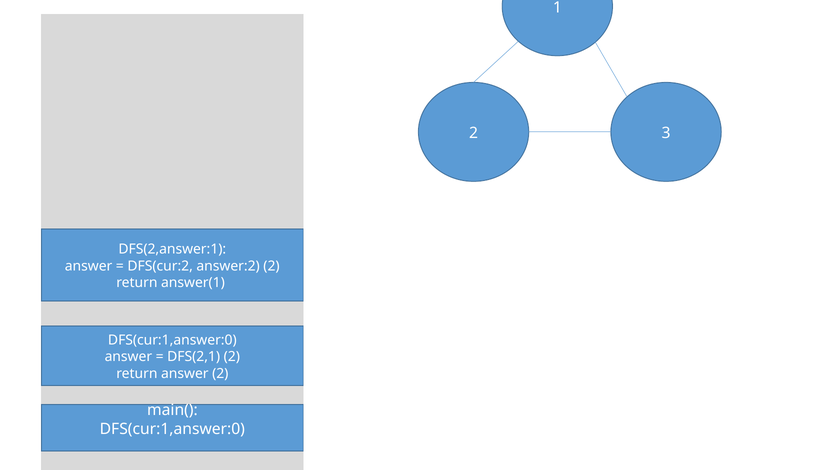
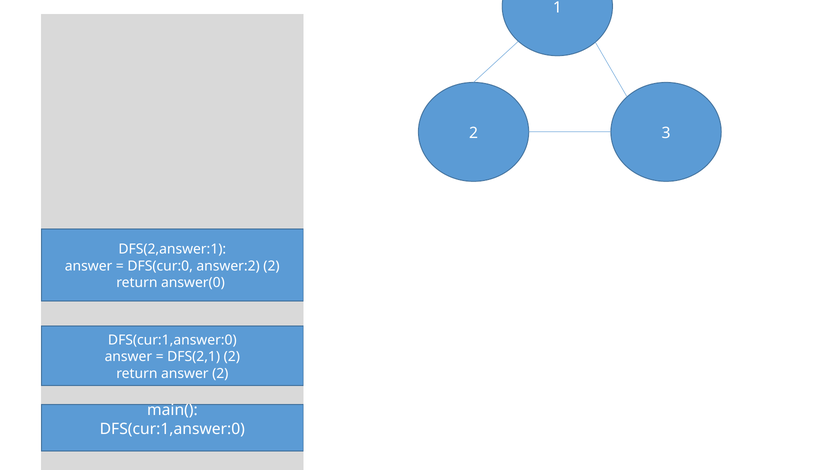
DFS(cur:2: DFS(cur:2 -> DFS(cur:0
answer(1: answer(1 -> answer(0
